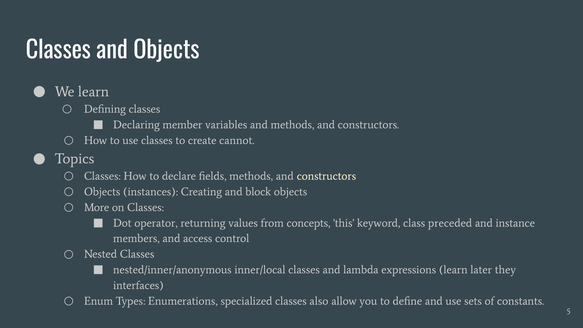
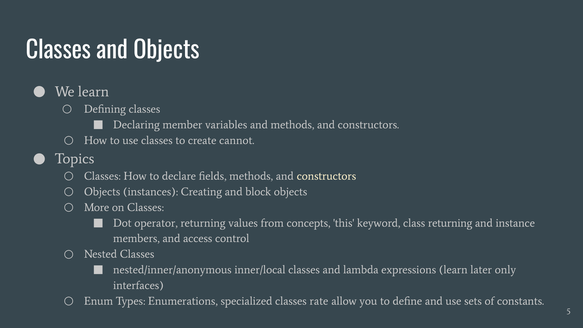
class preceded: preceded -> returning
they: they -> only
also: also -> rate
